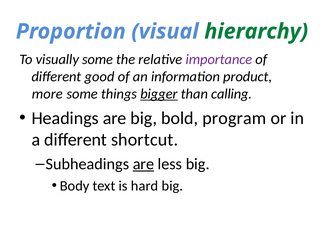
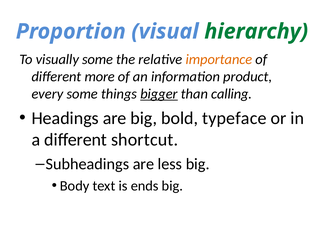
importance colour: purple -> orange
good: good -> more
more: more -> every
program: program -> typeface
are at (143, 164) underline: present -> none
hard: hard -> ends
